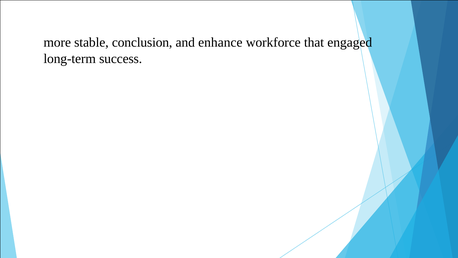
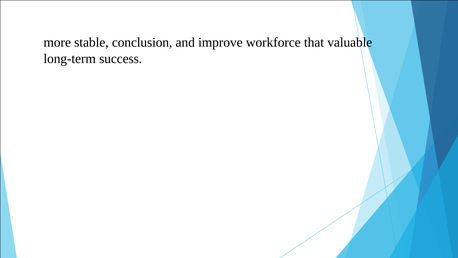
enhance: enhance -> improve
engaged: engaged -> valuable
